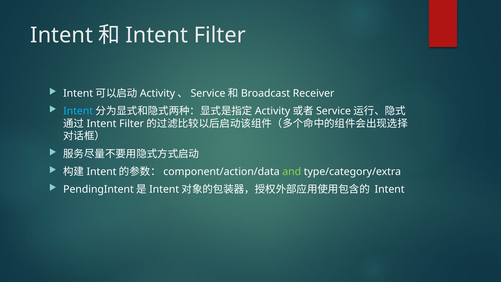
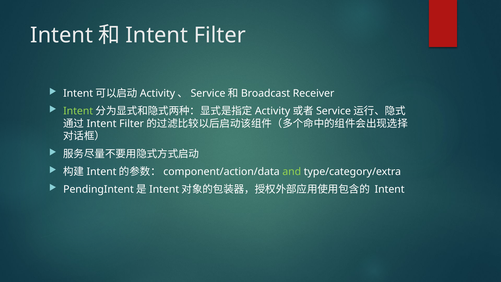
Intent at (78, 111) colour: light blue -> light green
